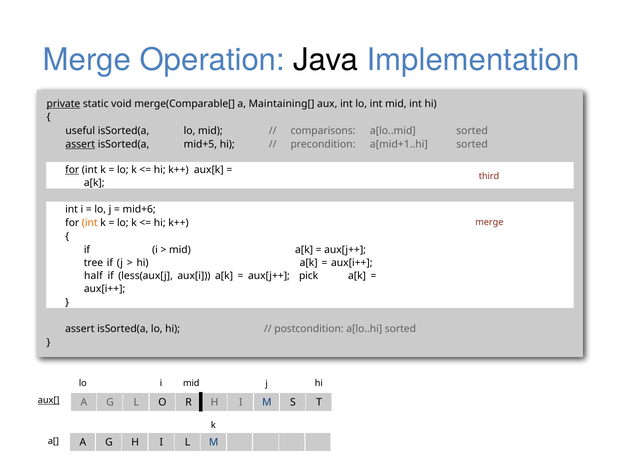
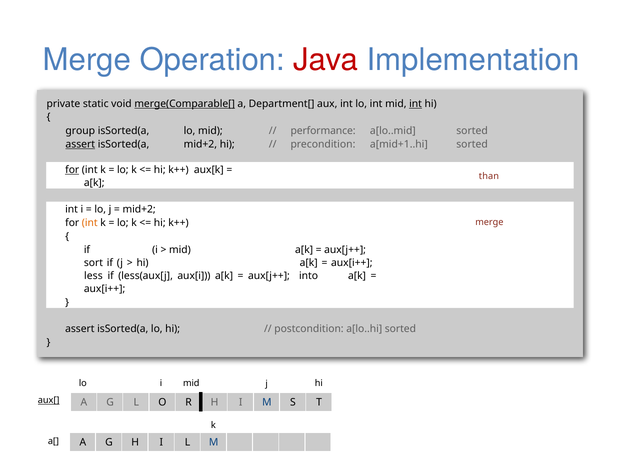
Java colour: black -> red
private underline: present -> none
merge(Comparable[ underline: none -> present
Maintaining[: Maintaining[ -> Department[
int at (416, 104) underline: none -> present
useful: useful -> group
comparisons: comparisons -> performance
isSorted(a mid+5: mid+5 -> mid+2
third: third -> than
mid+6 at (139, 209): mid+6 -> mid+2
tree: tree -> sort
half: half -> less
pick: pick -> into
